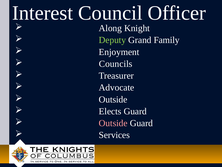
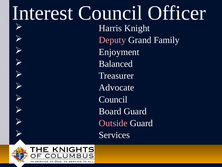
Along: Along -> Harris
Deputy colour: light green -> pink
Councils: Councils -> Balanced
Outside at (113, 99): Outside -> Council
Elects: Elects -> Board
